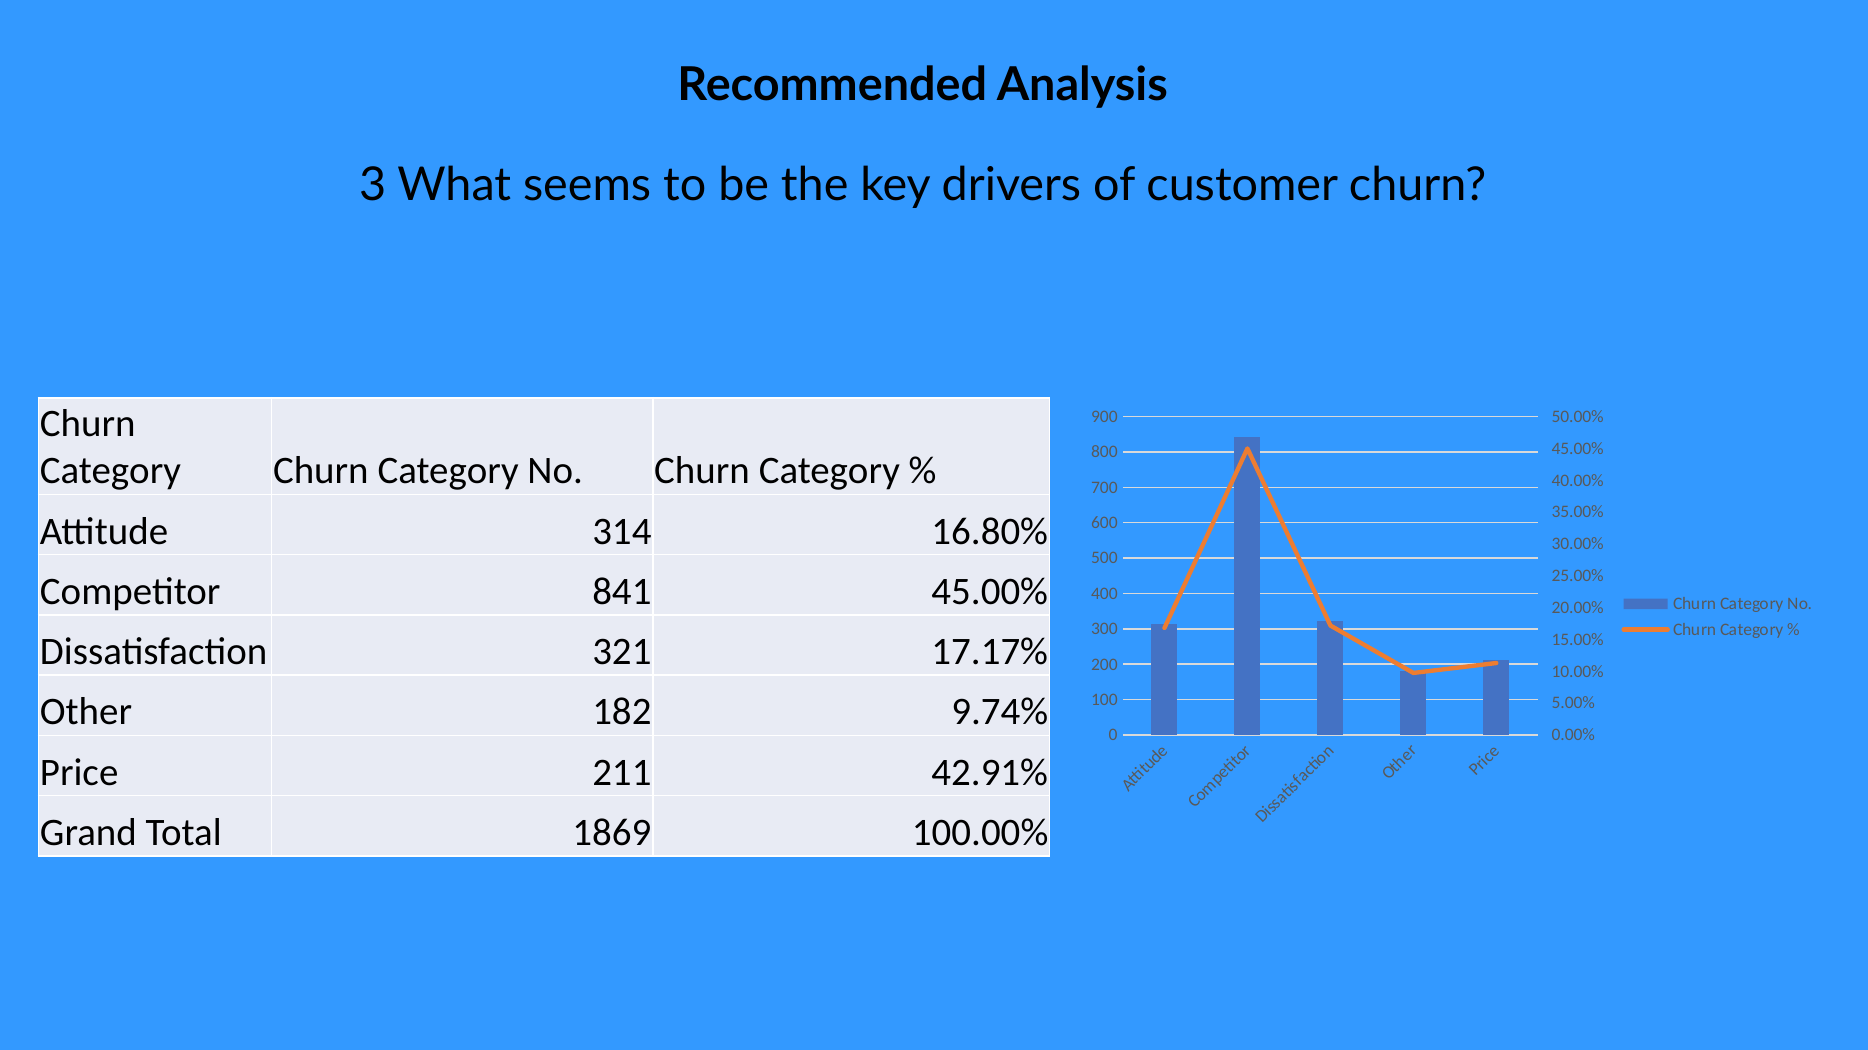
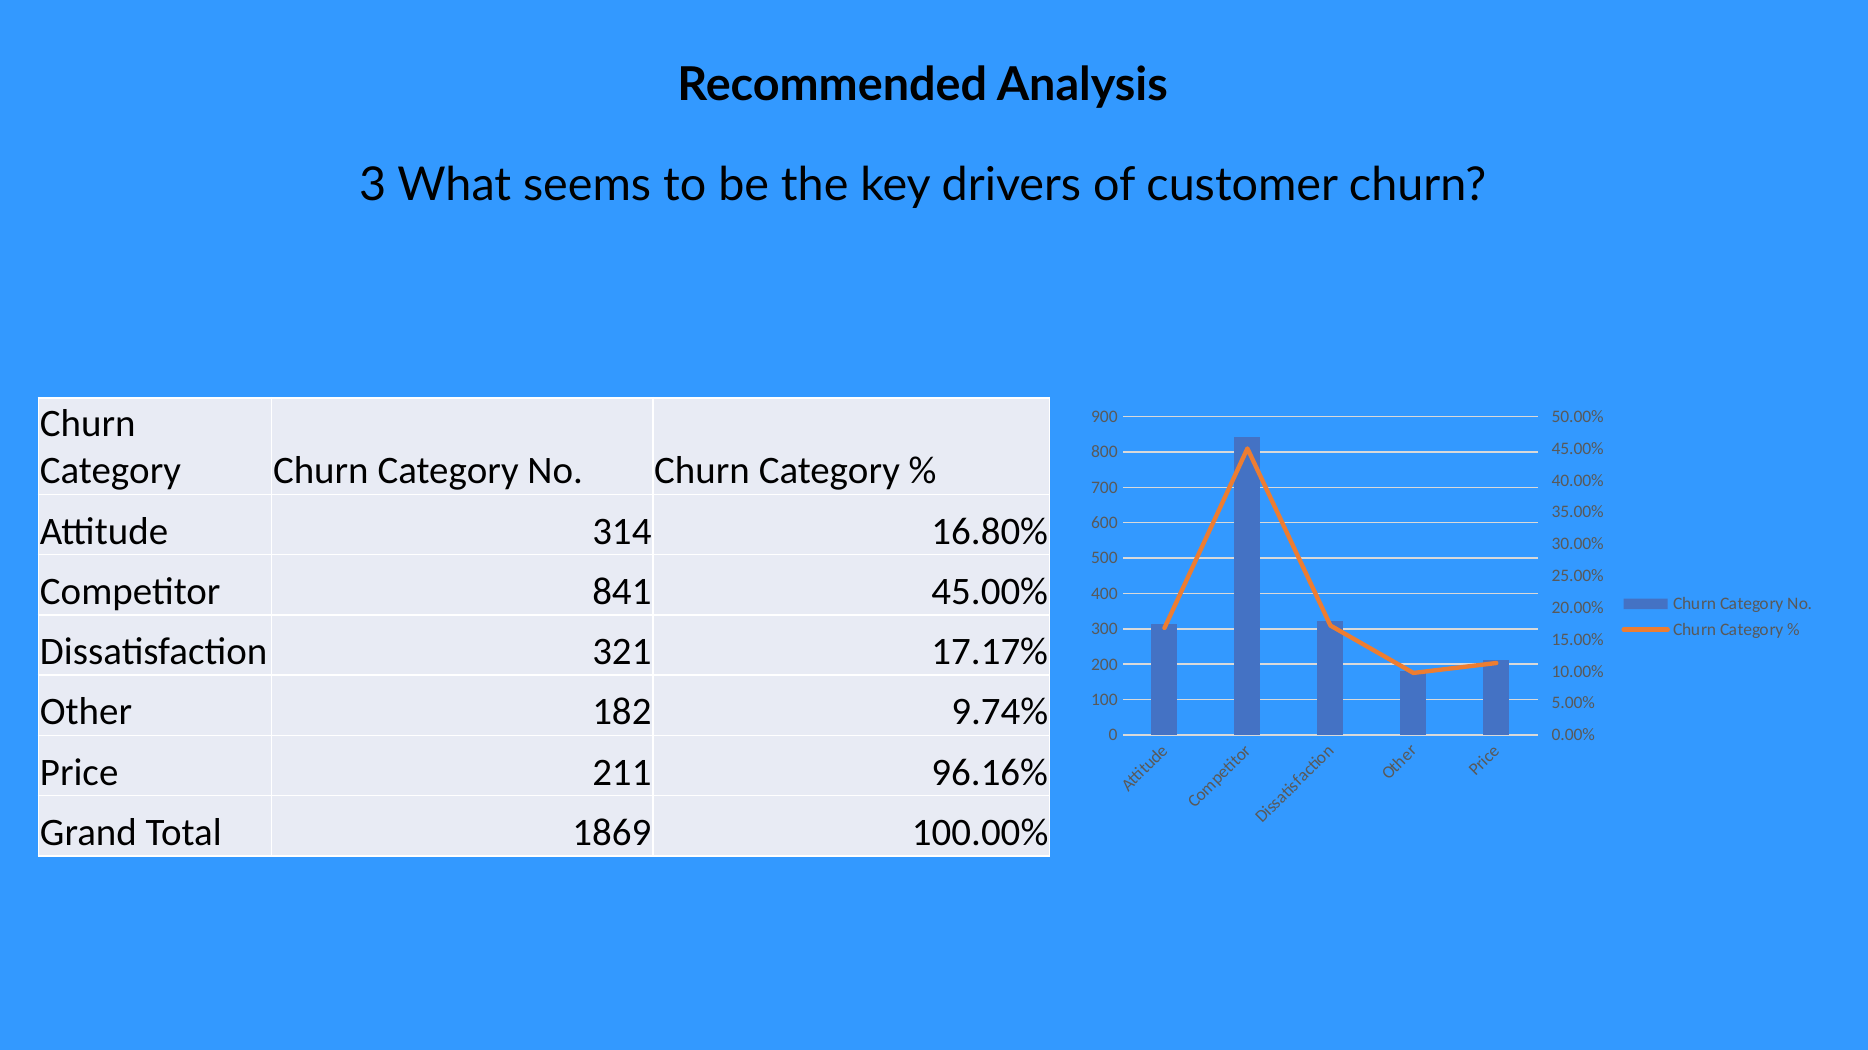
42.91%: 42.91% -> 96.16%
